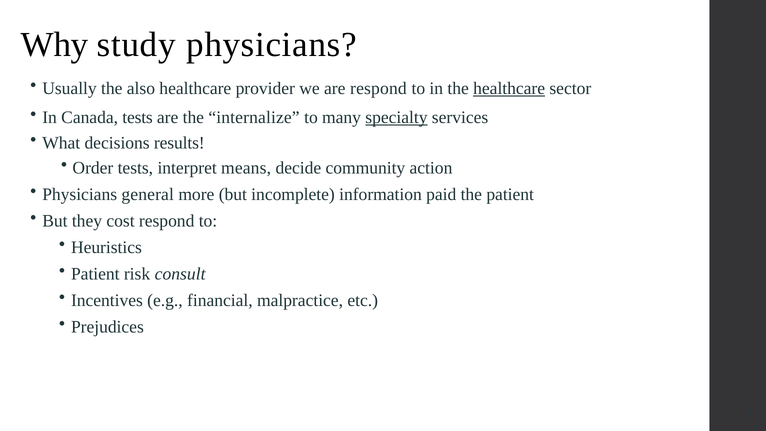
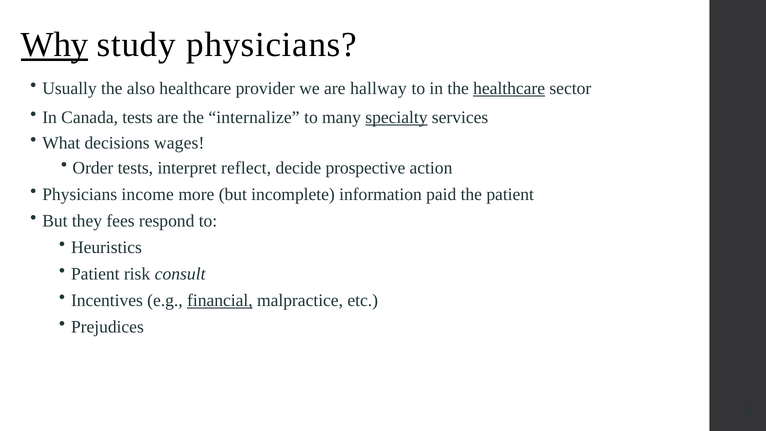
Why underline: none -> present
are respond: respond -> hallway
results: results -> wages
means: means -> reflect
community: community -> prospective
general: general -> income
cost: cost -> fees
financial underline: none -> present
